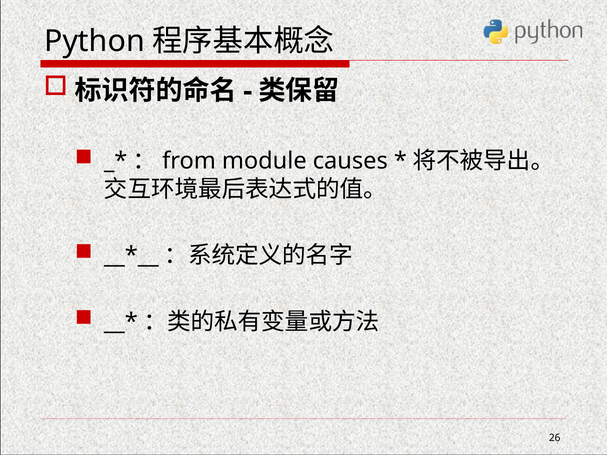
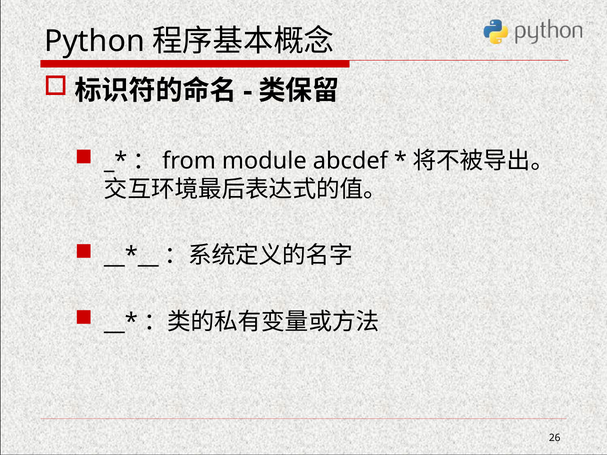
causes: causes -> abcdef
